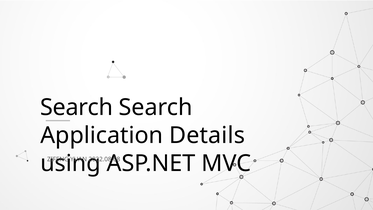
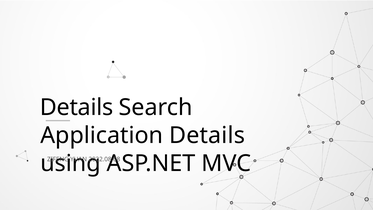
Search at (77, 107): Search -> Details
